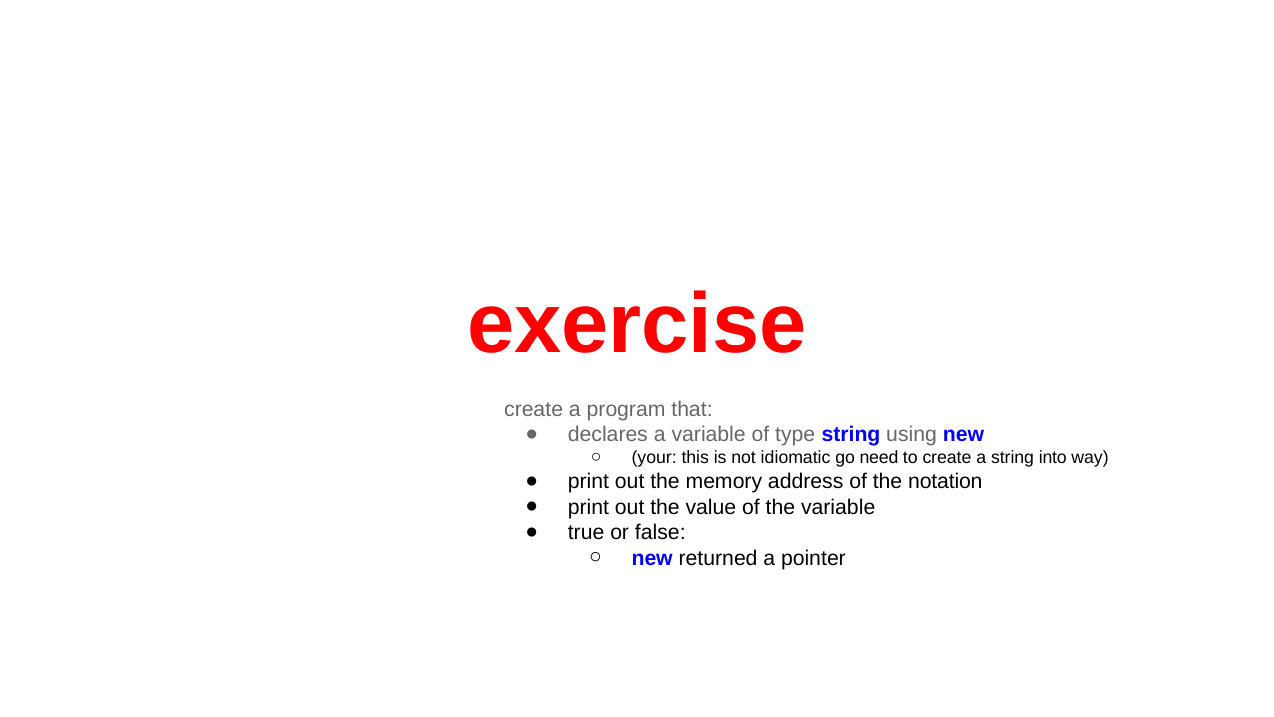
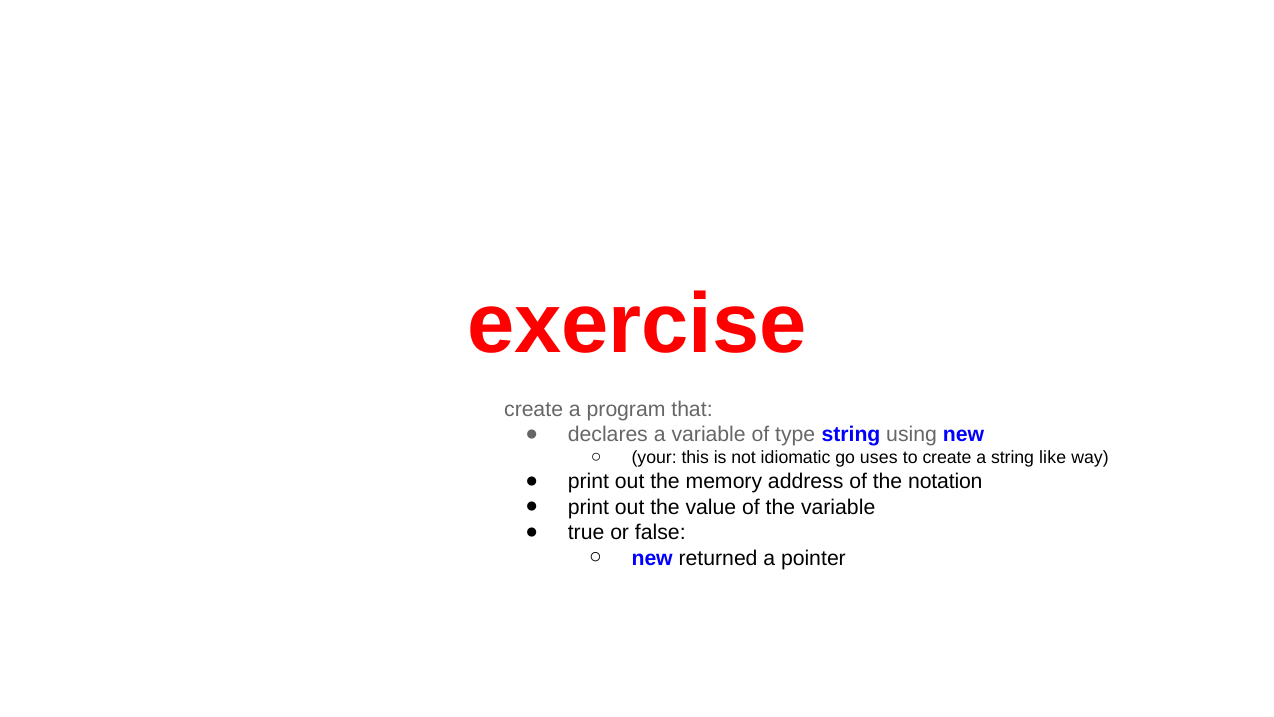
need: need -> uses
into: into -> like
